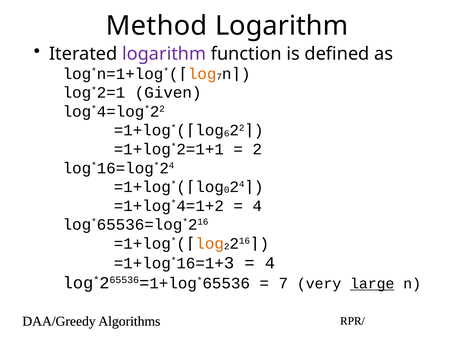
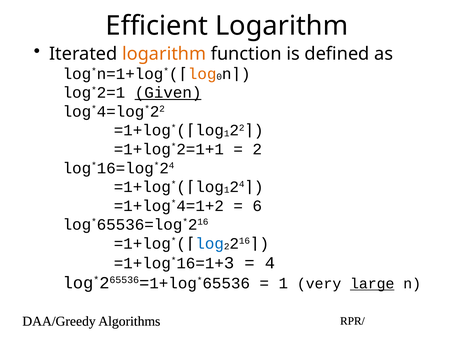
Method: Method -> Efficient
logarithm at (164, 54) colour: purple -> orange
7 at (219, 77): 7 -> 0
Given underline: none -> present
6 at (227, 134): 6 -> 1
0 at (227, 190): 0 -> 1
4 at (257, 206): 4 -> 6
log at (210, 244) colour: orange -> blue
7 at (283, 284): 7 -> 1
